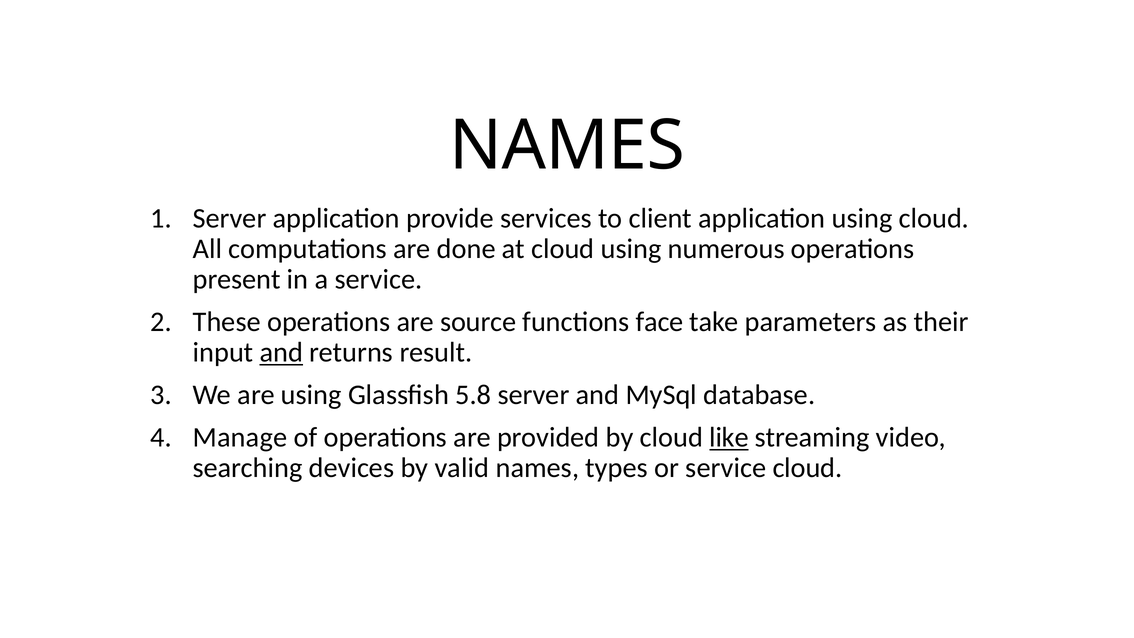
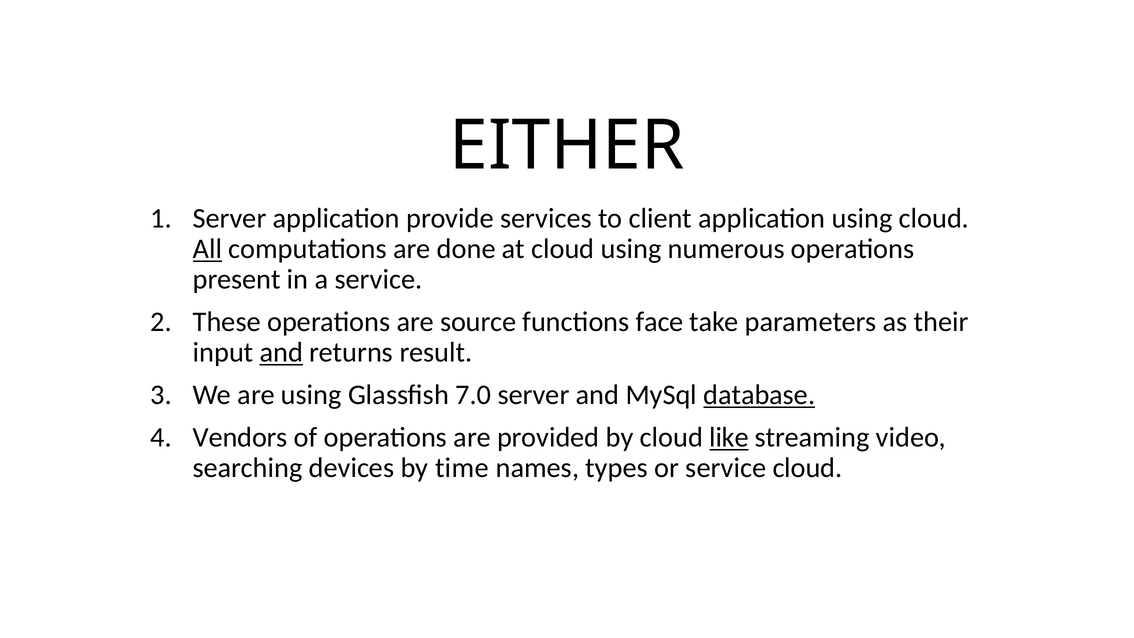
NAMES at (567, 146): NAMES -> EITHER
All underline: none -> present
5.8: 5.8 -> 7.0
database underline: none -> present
Manage: Manage -> Vendors
valid: valid -> time
